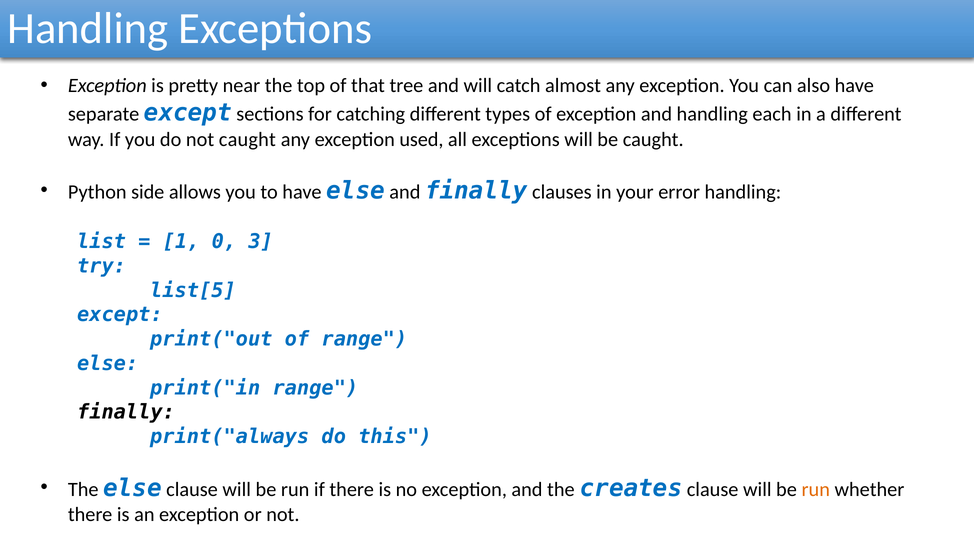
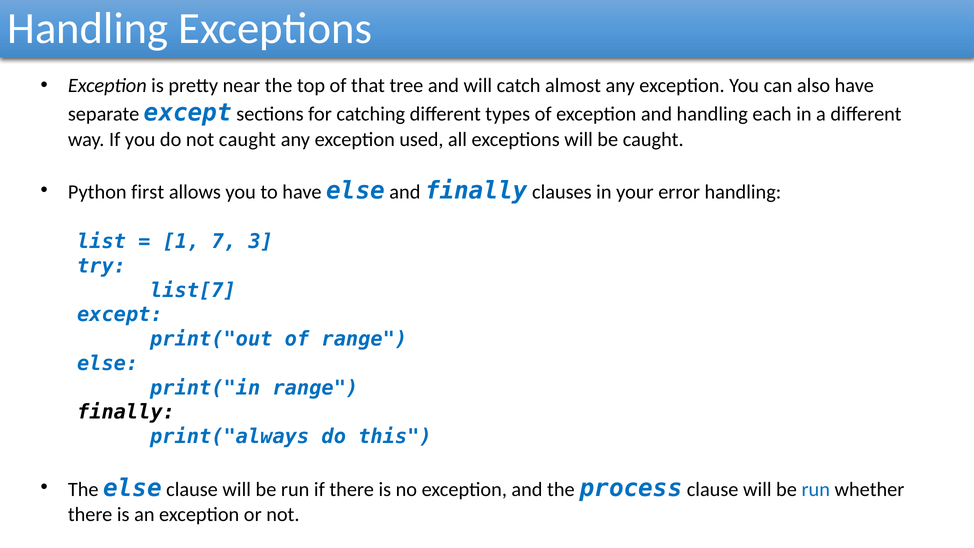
side: side -> first
0: 0 -> 7
list[5: list[5 -> list[7
creates: creates -> process
run at (816, 489) colour: orange -> blue
